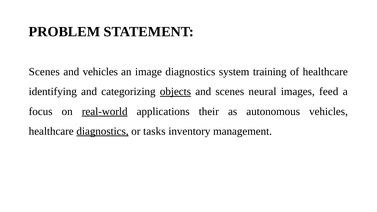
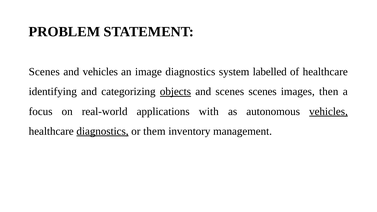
training: training -> labelled
scenes neural: neural -> scenes
feed: feed -> then
real-world underline: present -> none
their: their -> with
vehicles at (328, 111) underline: none -> present
tasks: tasks -> them
